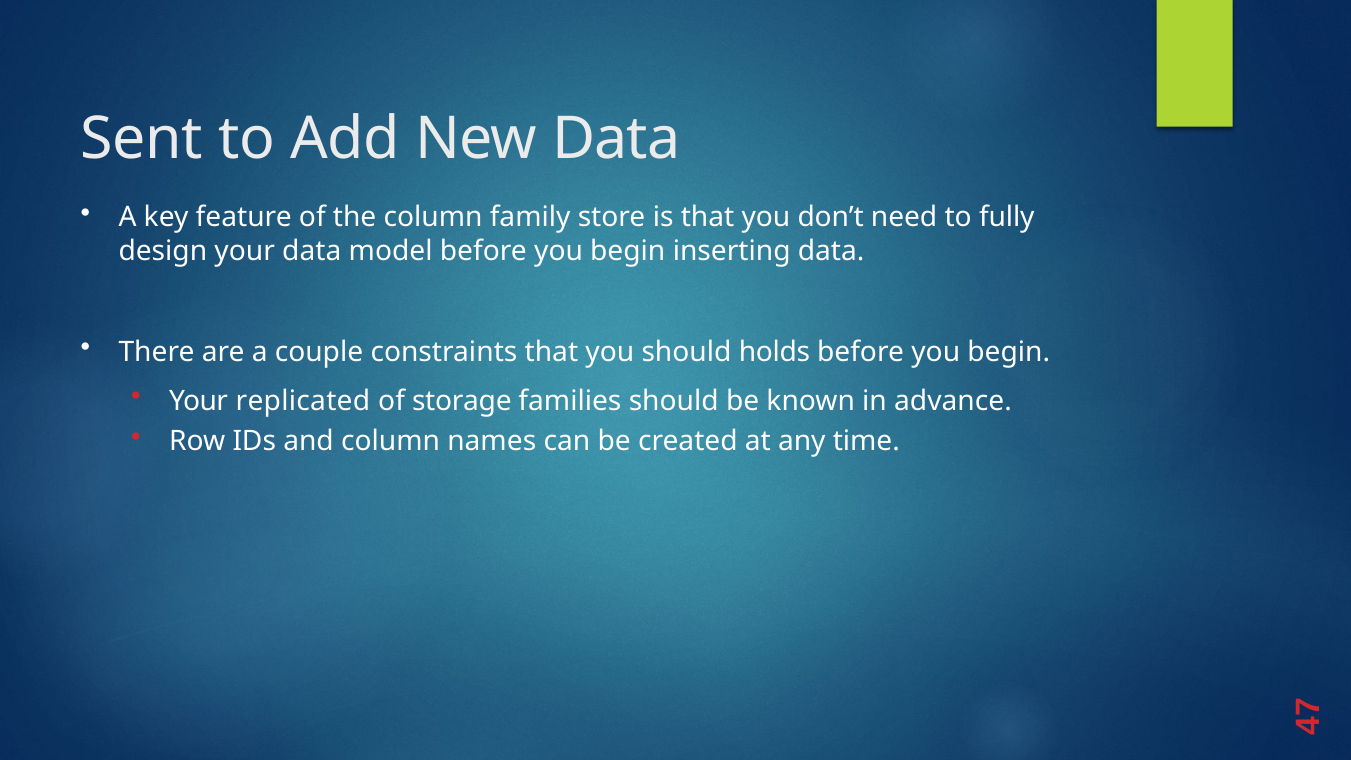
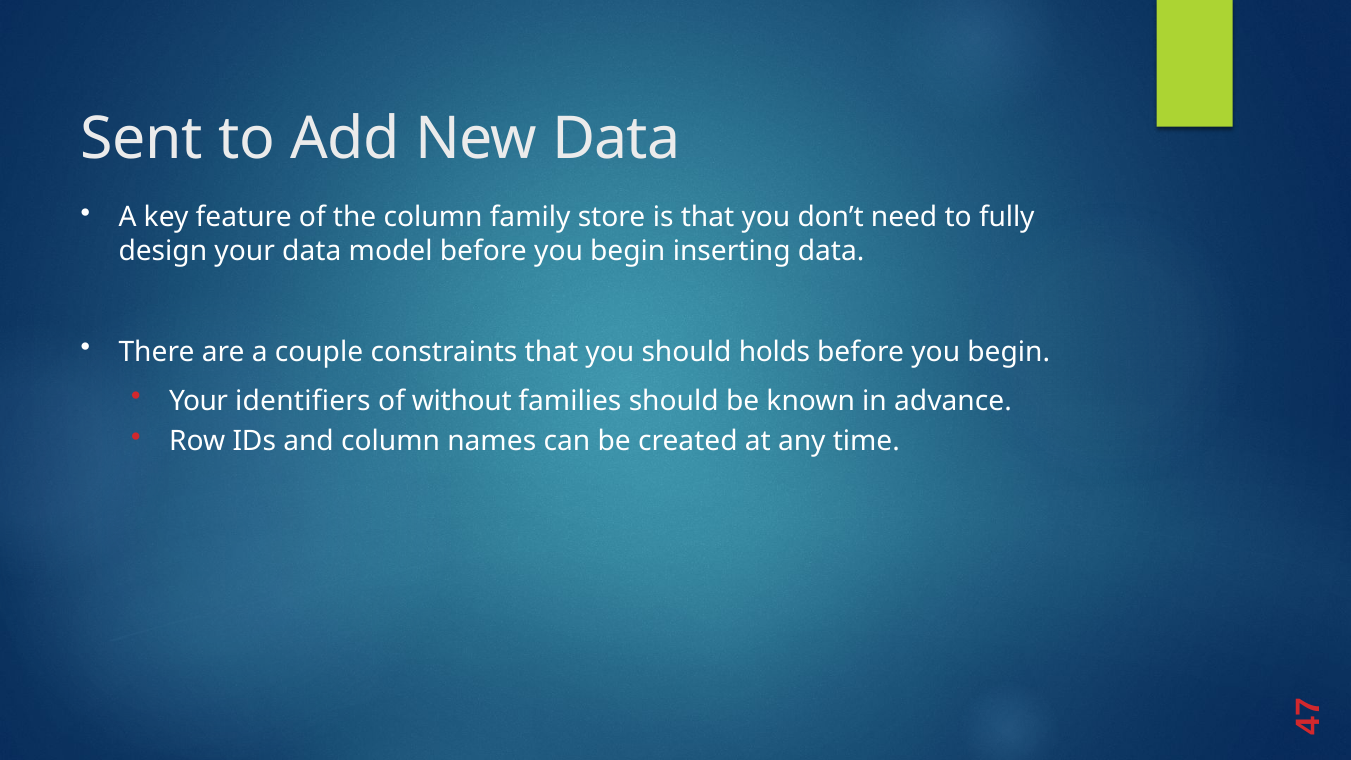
replicated: replicated -> identifiers
storage: storage -> without
